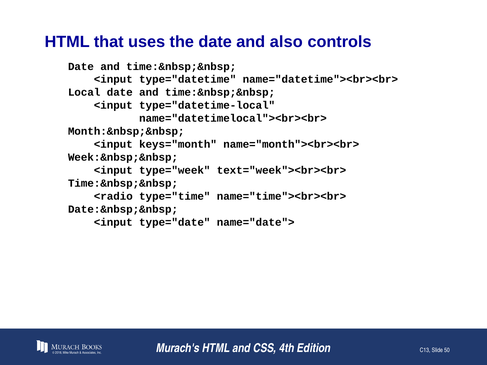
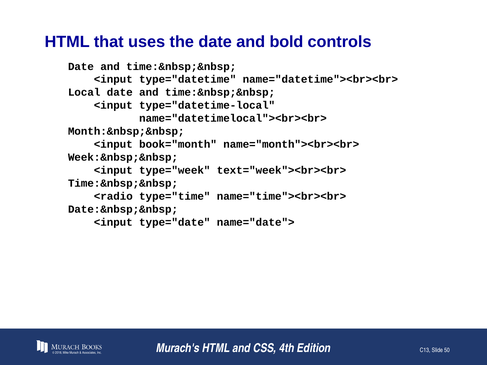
also: also -> bold
keys="month: keys="month -> book="month
